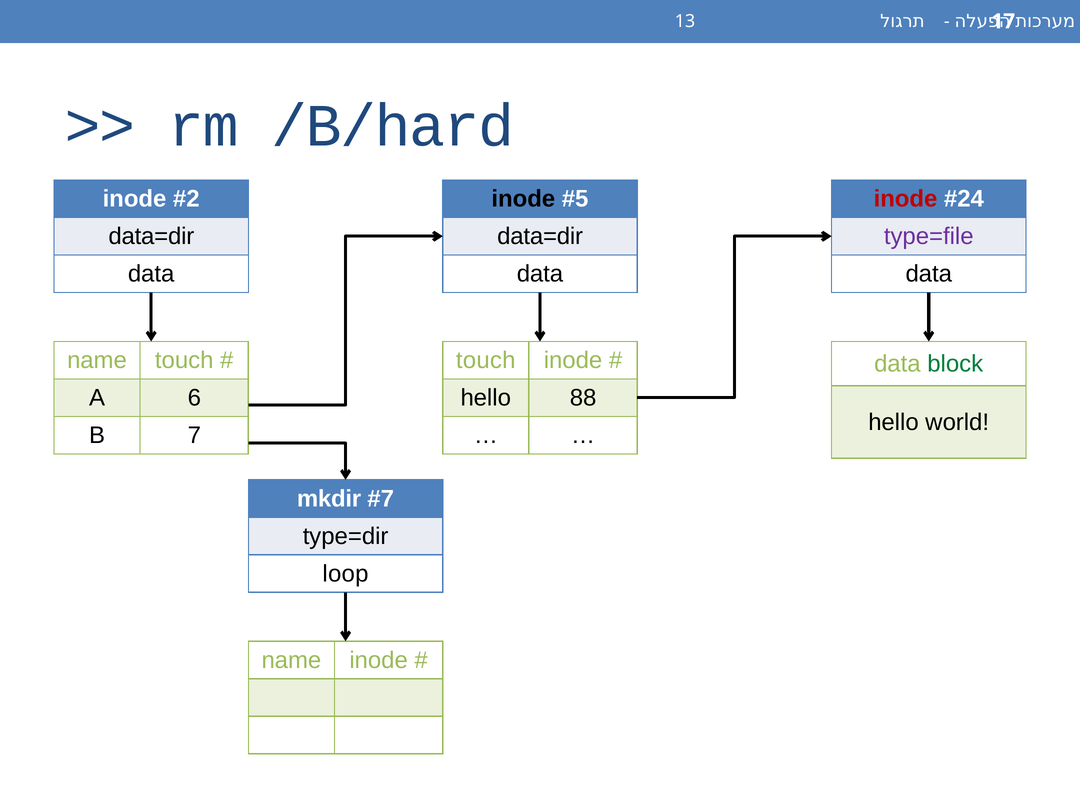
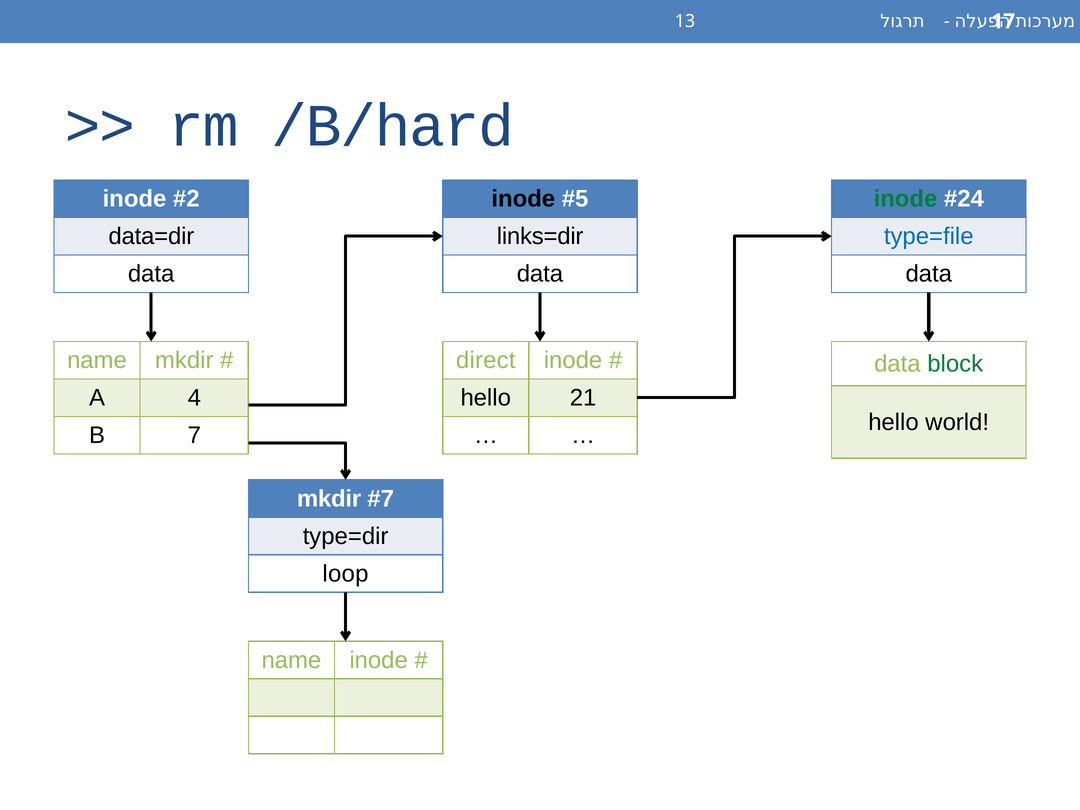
inode at (906, 199) colour: red -> green
data=dir at (540, 237): data=dir -> links=dir
type=file colour: purple -> blue
name touch: touch -> mkdir
touch at (486, 361): touch -> direct
6: 6 -> 4
88: 88 -> 21
